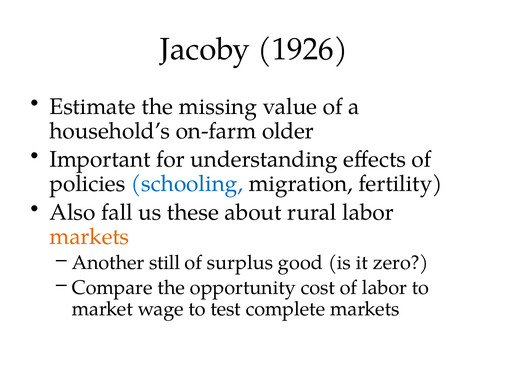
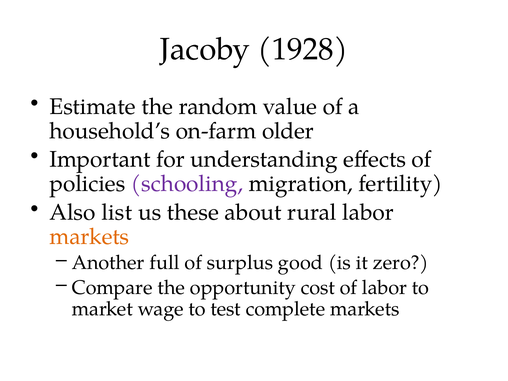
1926: 1926 -> 1928
missing: missing -> random
schooling colour: blue -> purple
fall: fall -> list
still: still -> full
